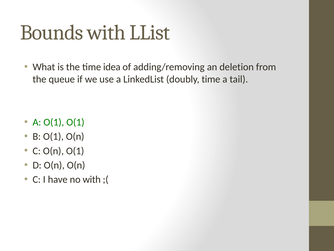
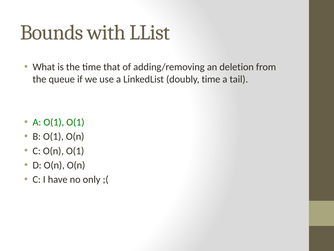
idea: idea -> that
no with: with -> only
